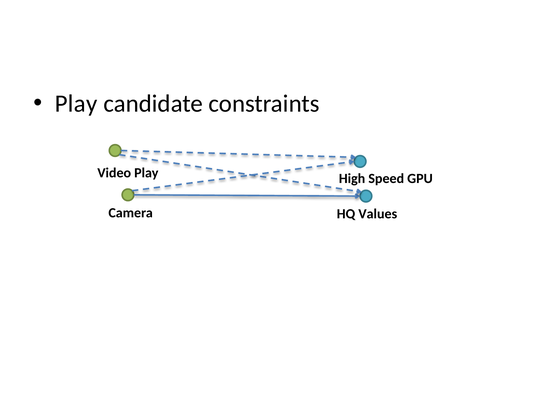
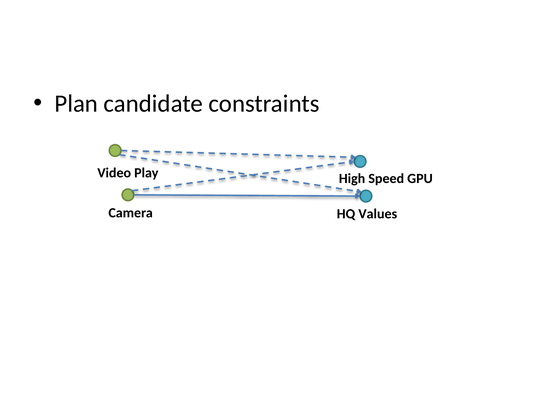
Play at (76, 103): Play -> Plan
